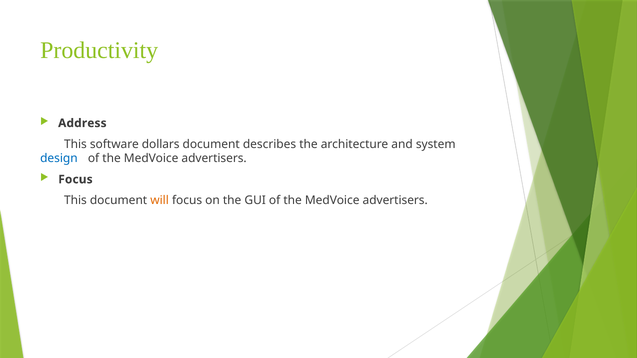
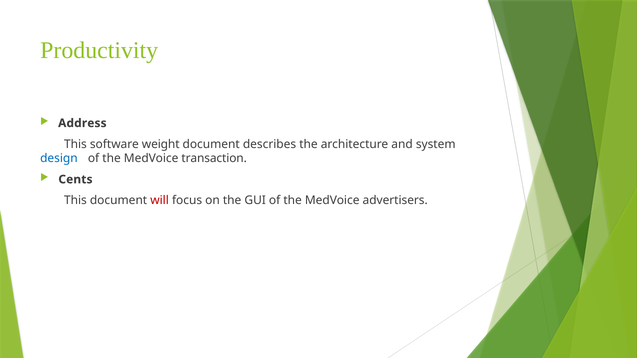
dollars: dollars -> weight
advertisers at (214, 159): advertisers -> transaction
Focus at (75, 180): Focus -> Cents
will colour: orange -> red
